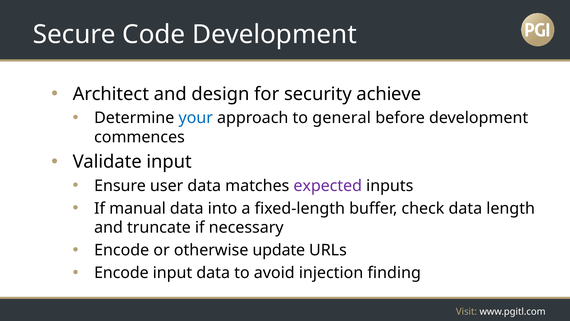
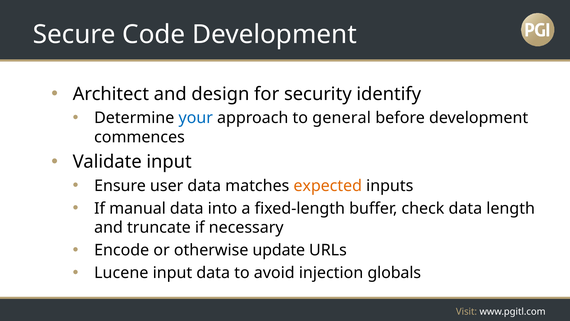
achieve: achieve -> identify
expected colour: purple -> orange
Encode at (121, 273): Encode -> Lucene
finding: finding -> globals
